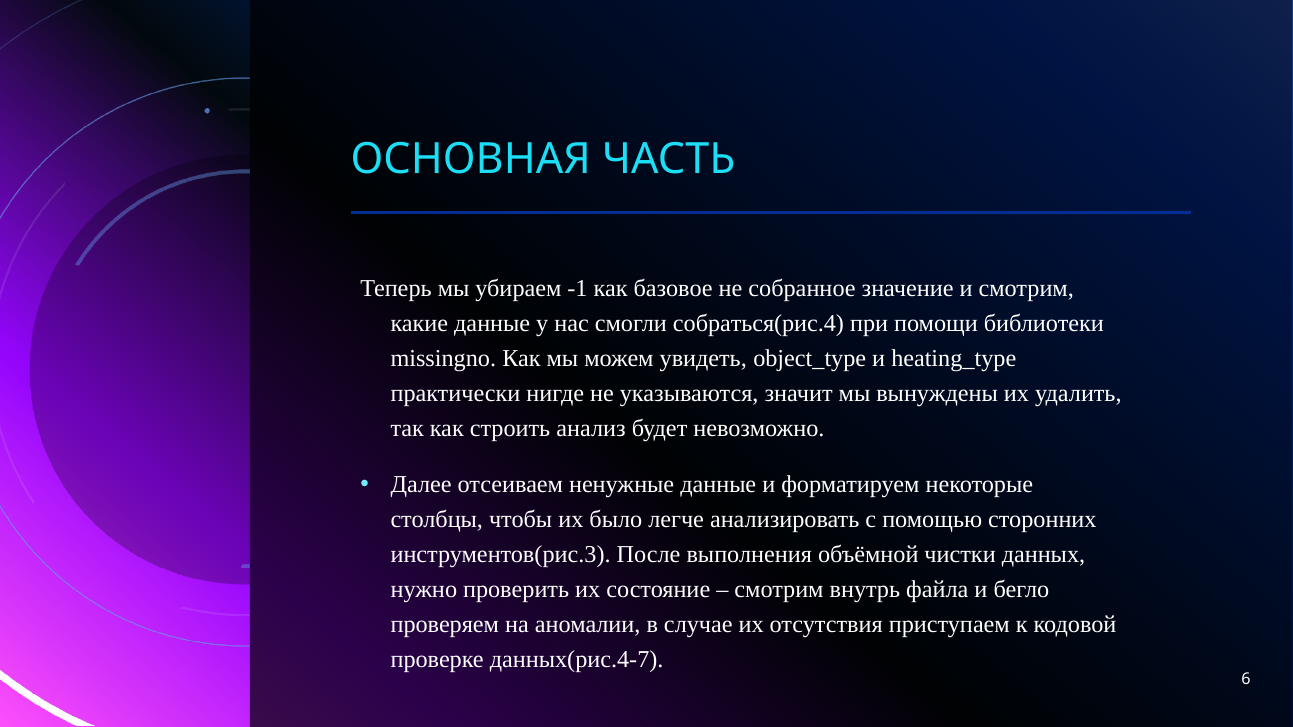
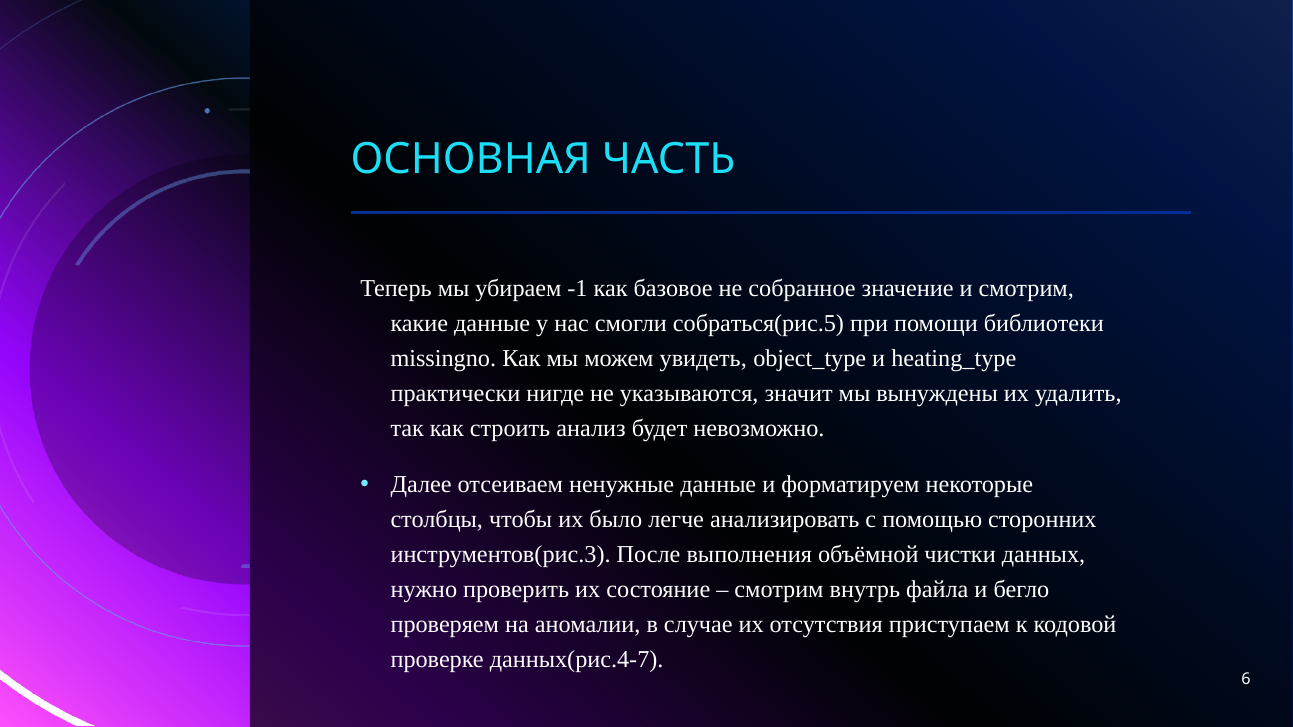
собраться(рис.4: собраться(рис.4 -> собраться(рис.5
